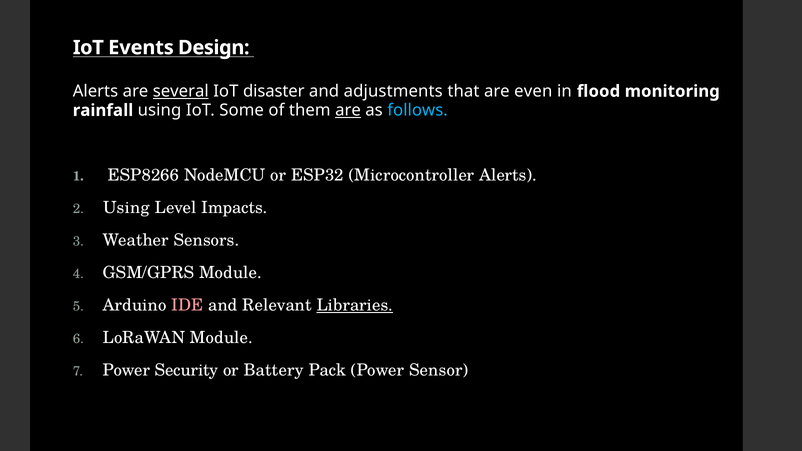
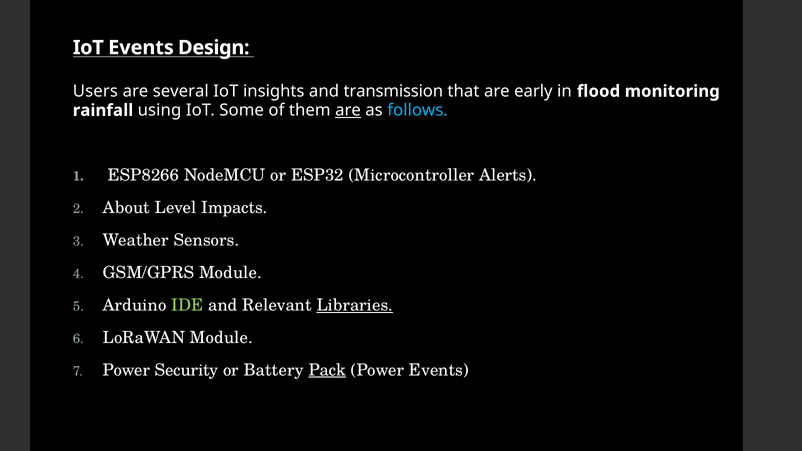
Alerts at (95, 91): Alerts -> Users
several underline: present -> none
disaster: disaster -> insights
adjustments: adjustments -> transmission
even: even -> early
Using at (126, 208): Using -> About
IDE colour: pink -> light green
Pack underline: none -> present
Power Sensor: Sensor -> Events
